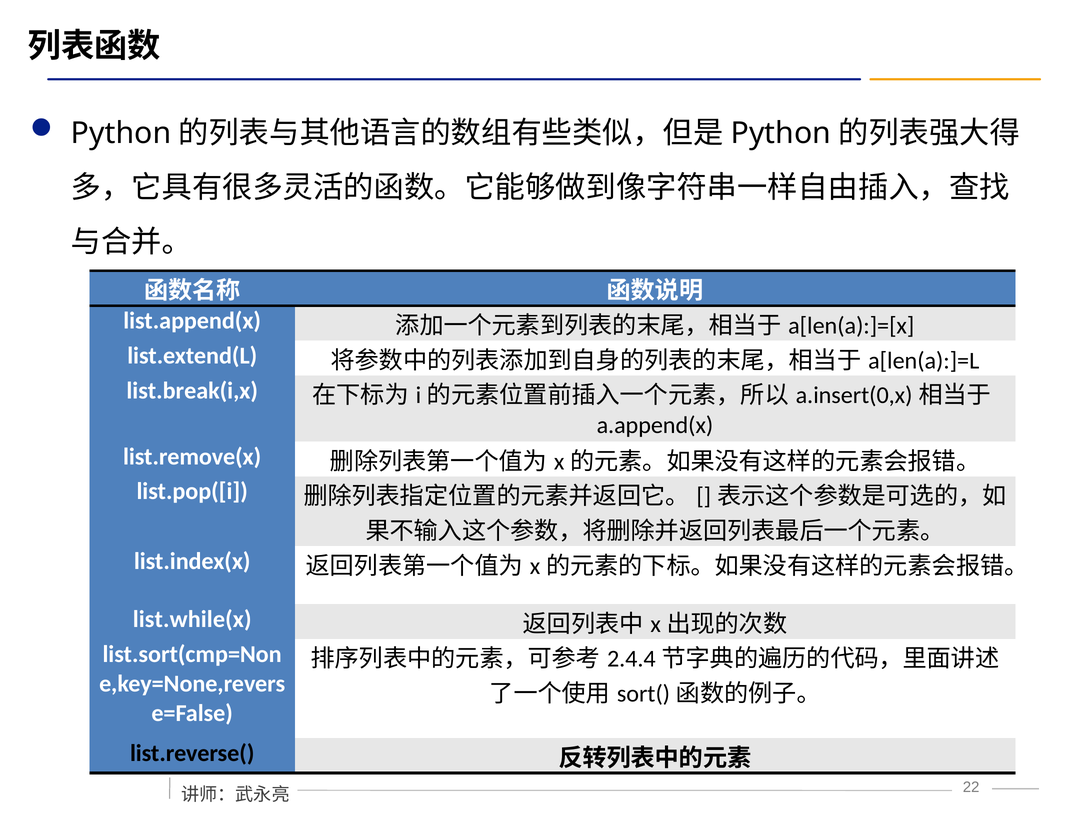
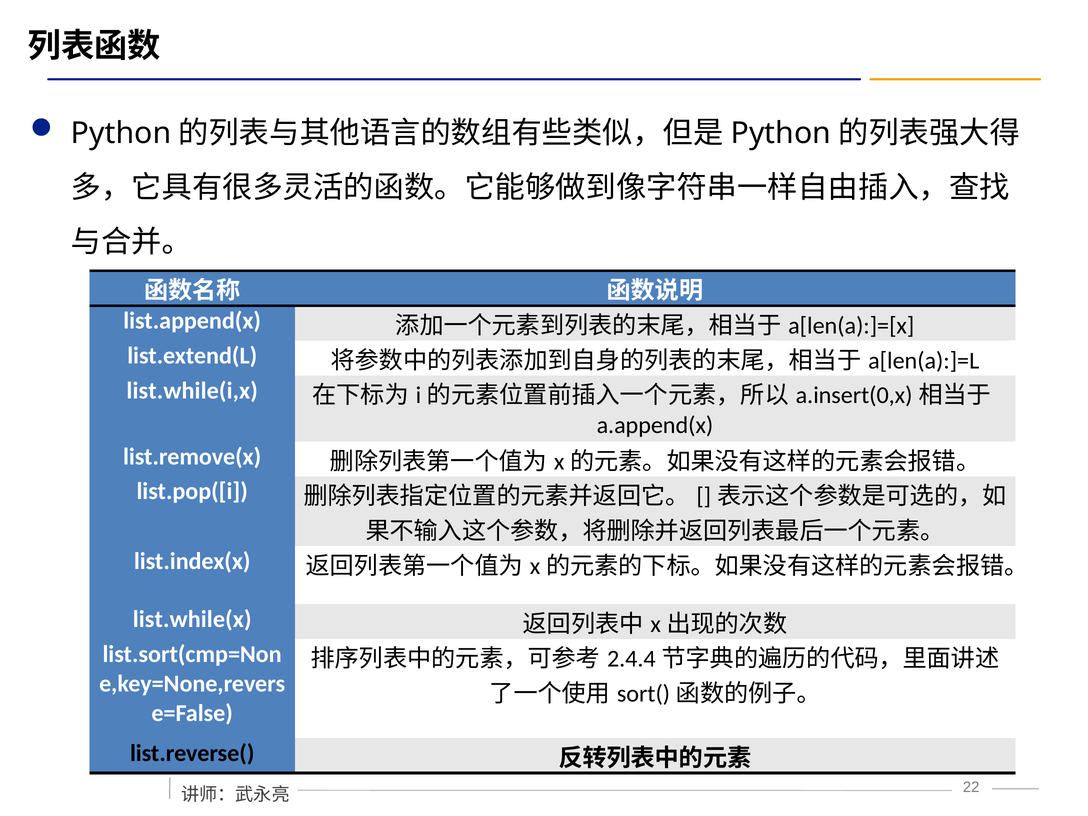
list.break(i,x: list.break(i,x -> list.while(i,x
